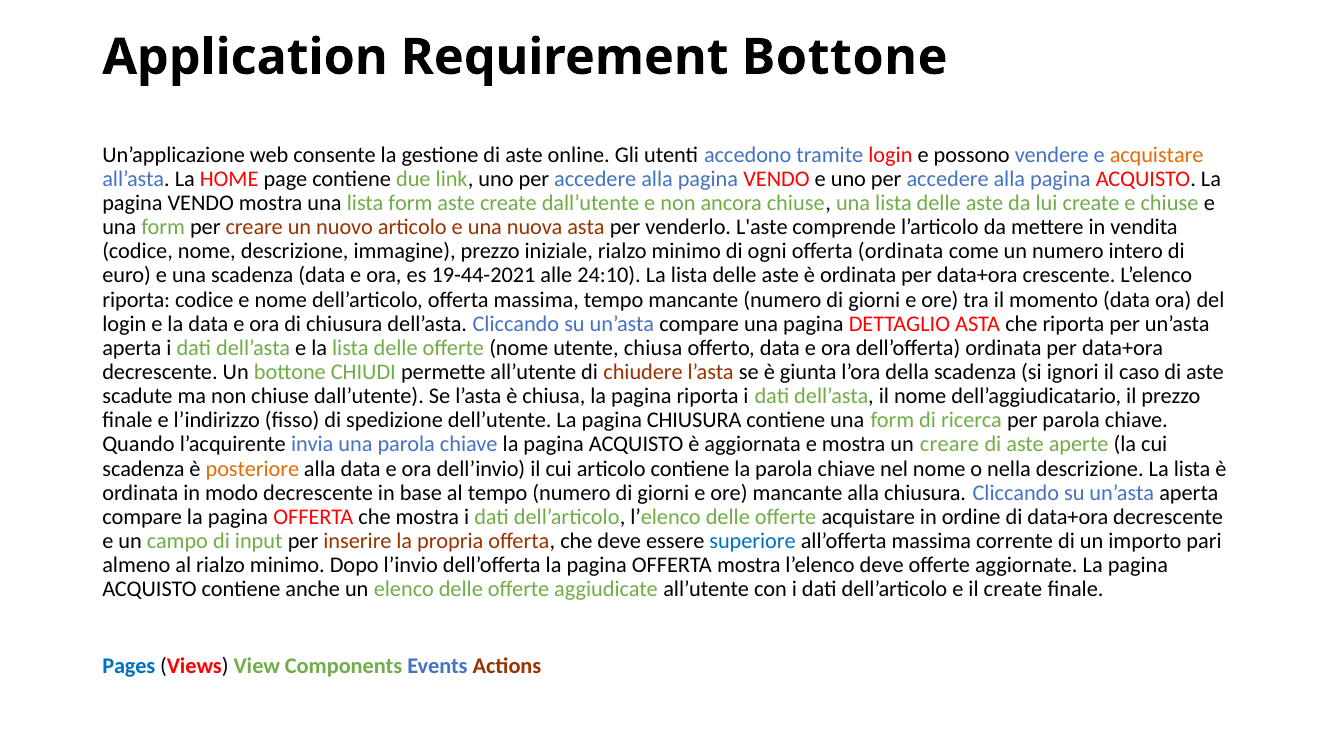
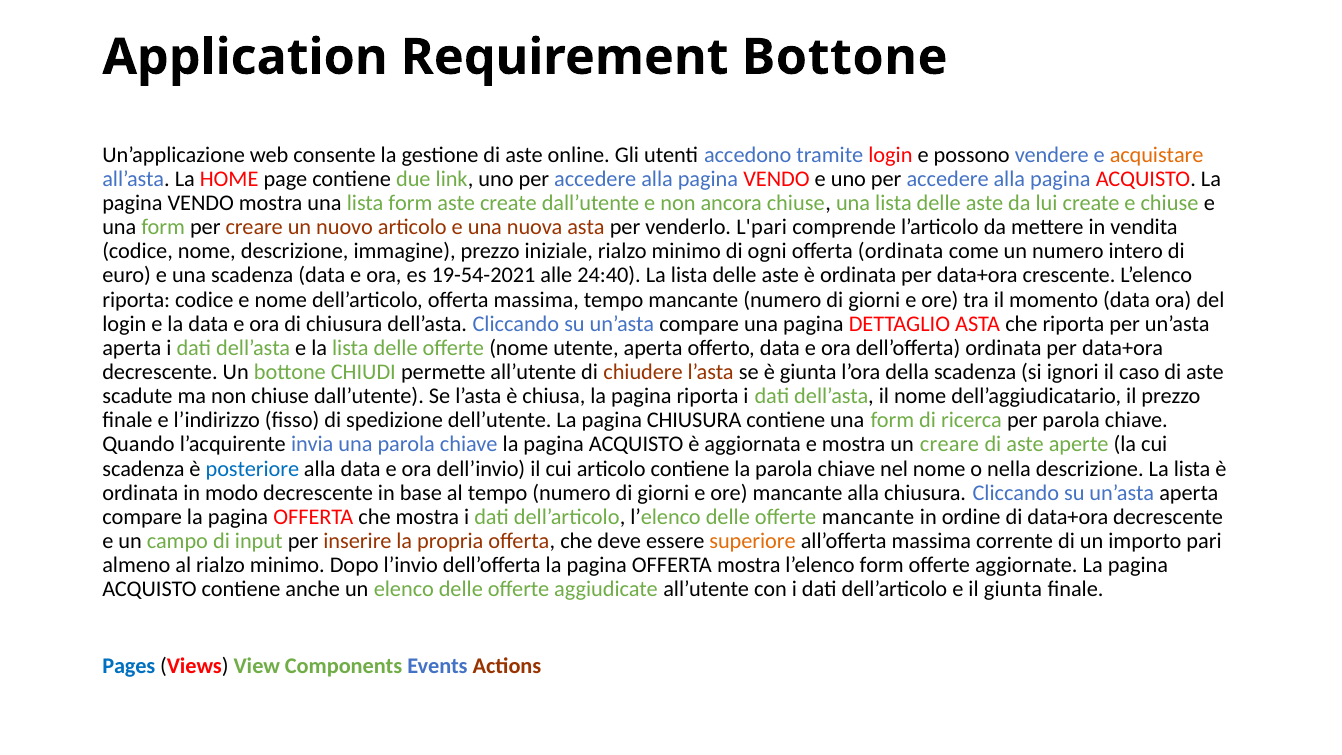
L'aste: L'aste -> L'pari
19-44-2021: 19-44-2021 -> 19-54-2021
24:10: 24:10 -> 24:40
utente chiusa: chiusa -> aperta
posteriore colour: orange -> blue
offerte acquistare: acquistare -> mancante
superiore colour: blue -> orange
l’elenco deve: deve -> form
il create: create -> giunta
